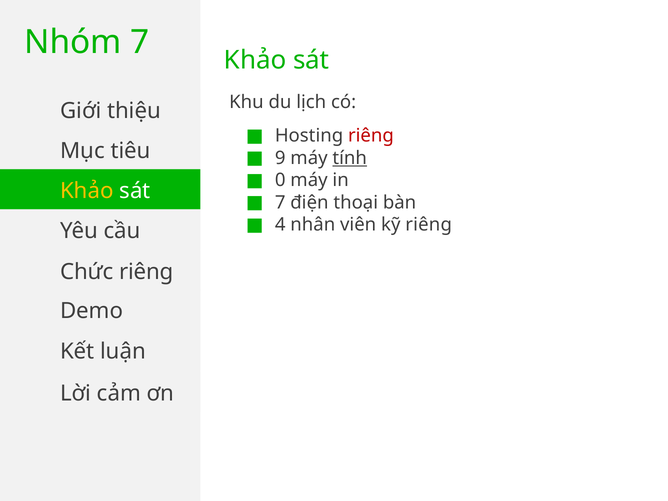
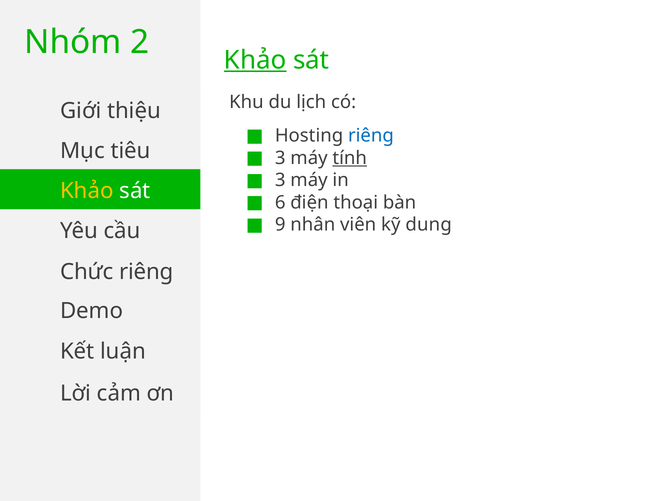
Nhóm 7: 7 -> 2
Khảo at (255, 60) underline: none -> present
riêng at (371, 136) colour: red -> blue
9 at (280, 158): 9 -> 3
0 at (280, 180): 0 -> 3
7 at (280, 202): 7 -> 6
4: 4 -> 9
kỹ riêng: riêng -> dung
